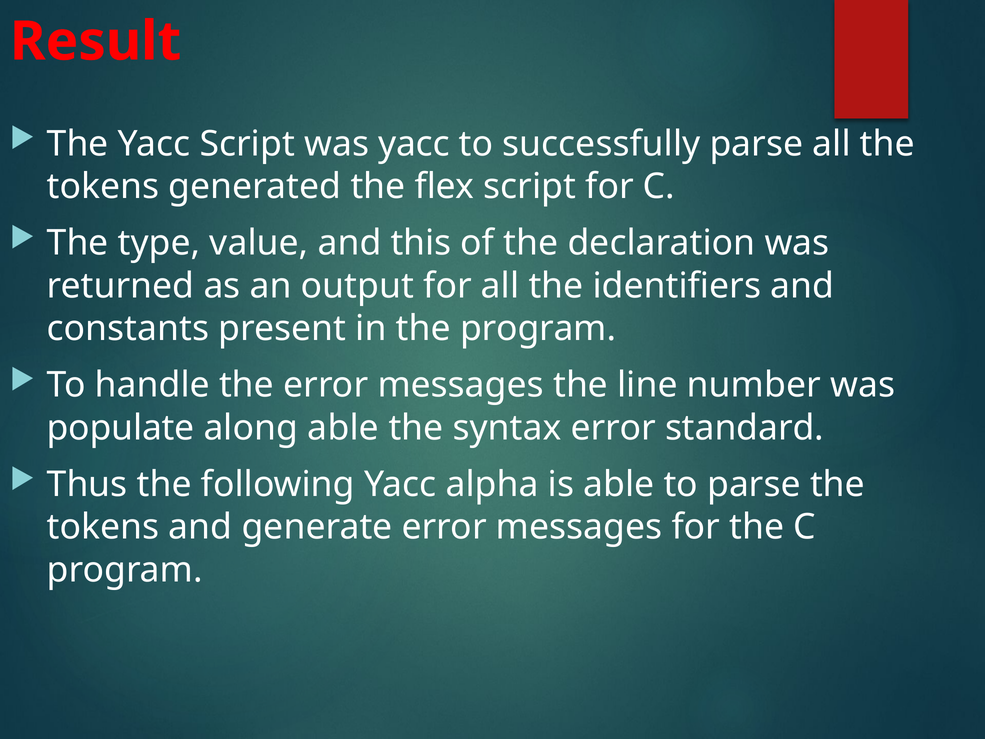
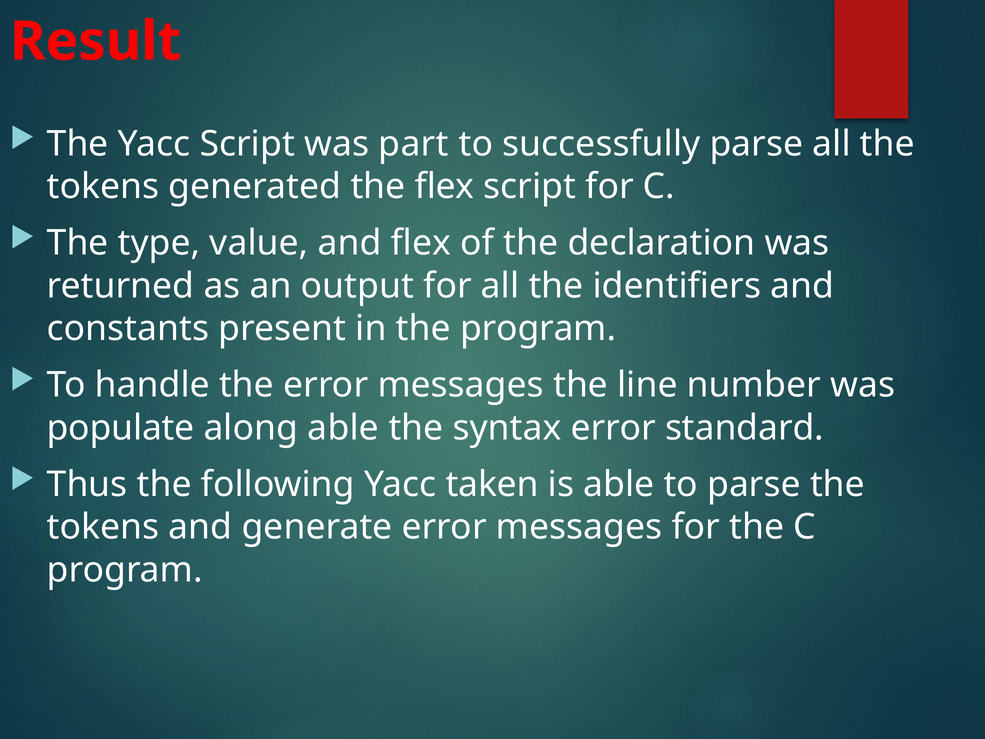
was yacc: yacc -> part
and this: this -> flex
alpha: alpha -> taken
